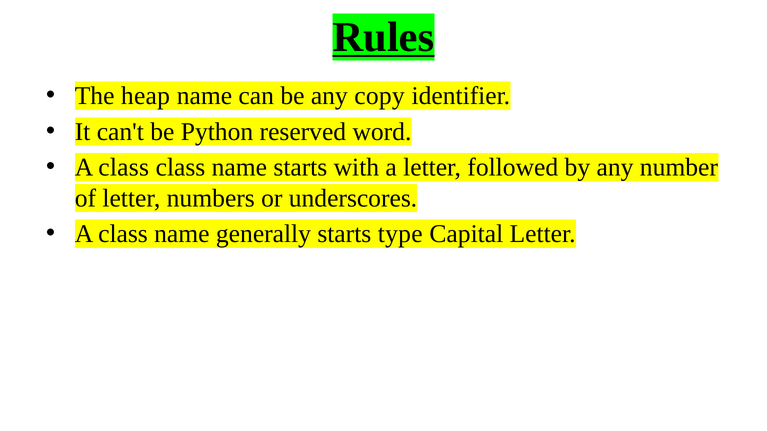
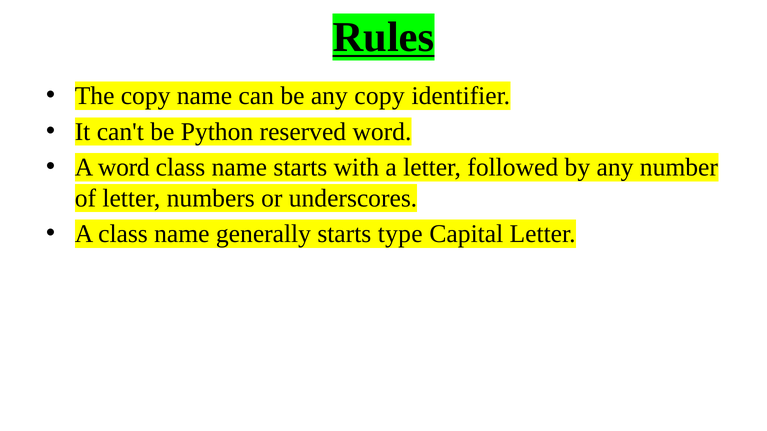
The heap: heap -> copy
class at (124, 168): class -> word
